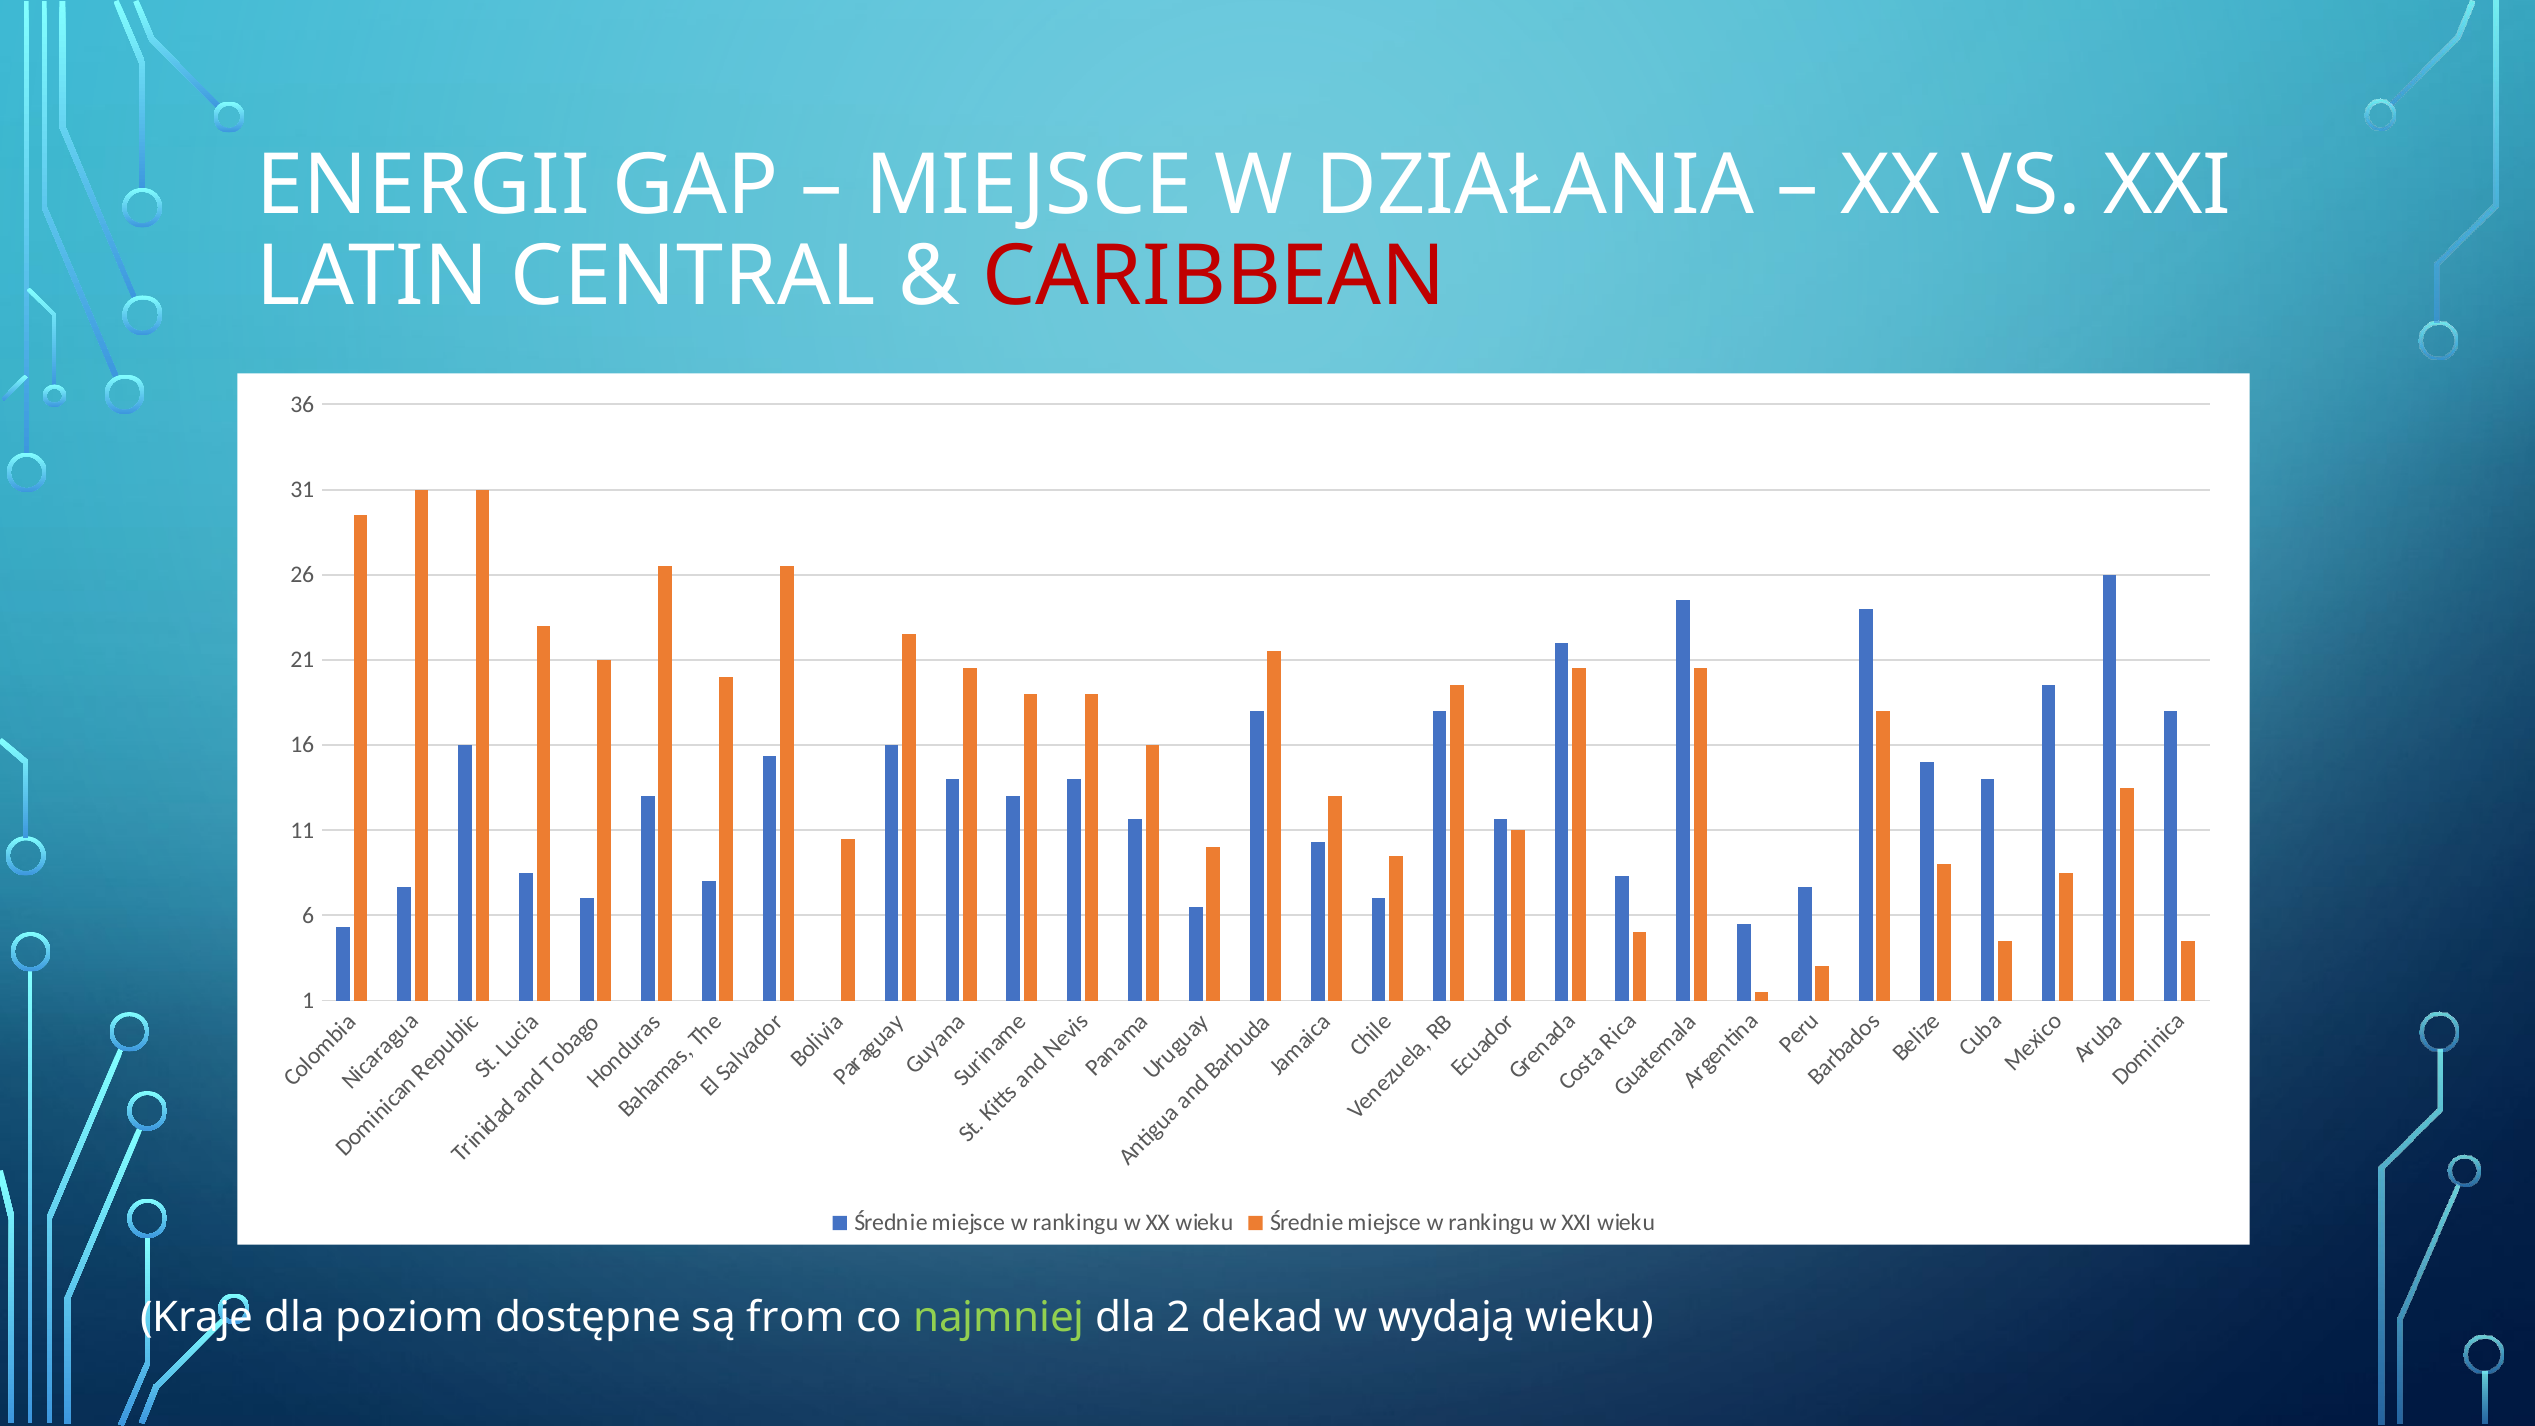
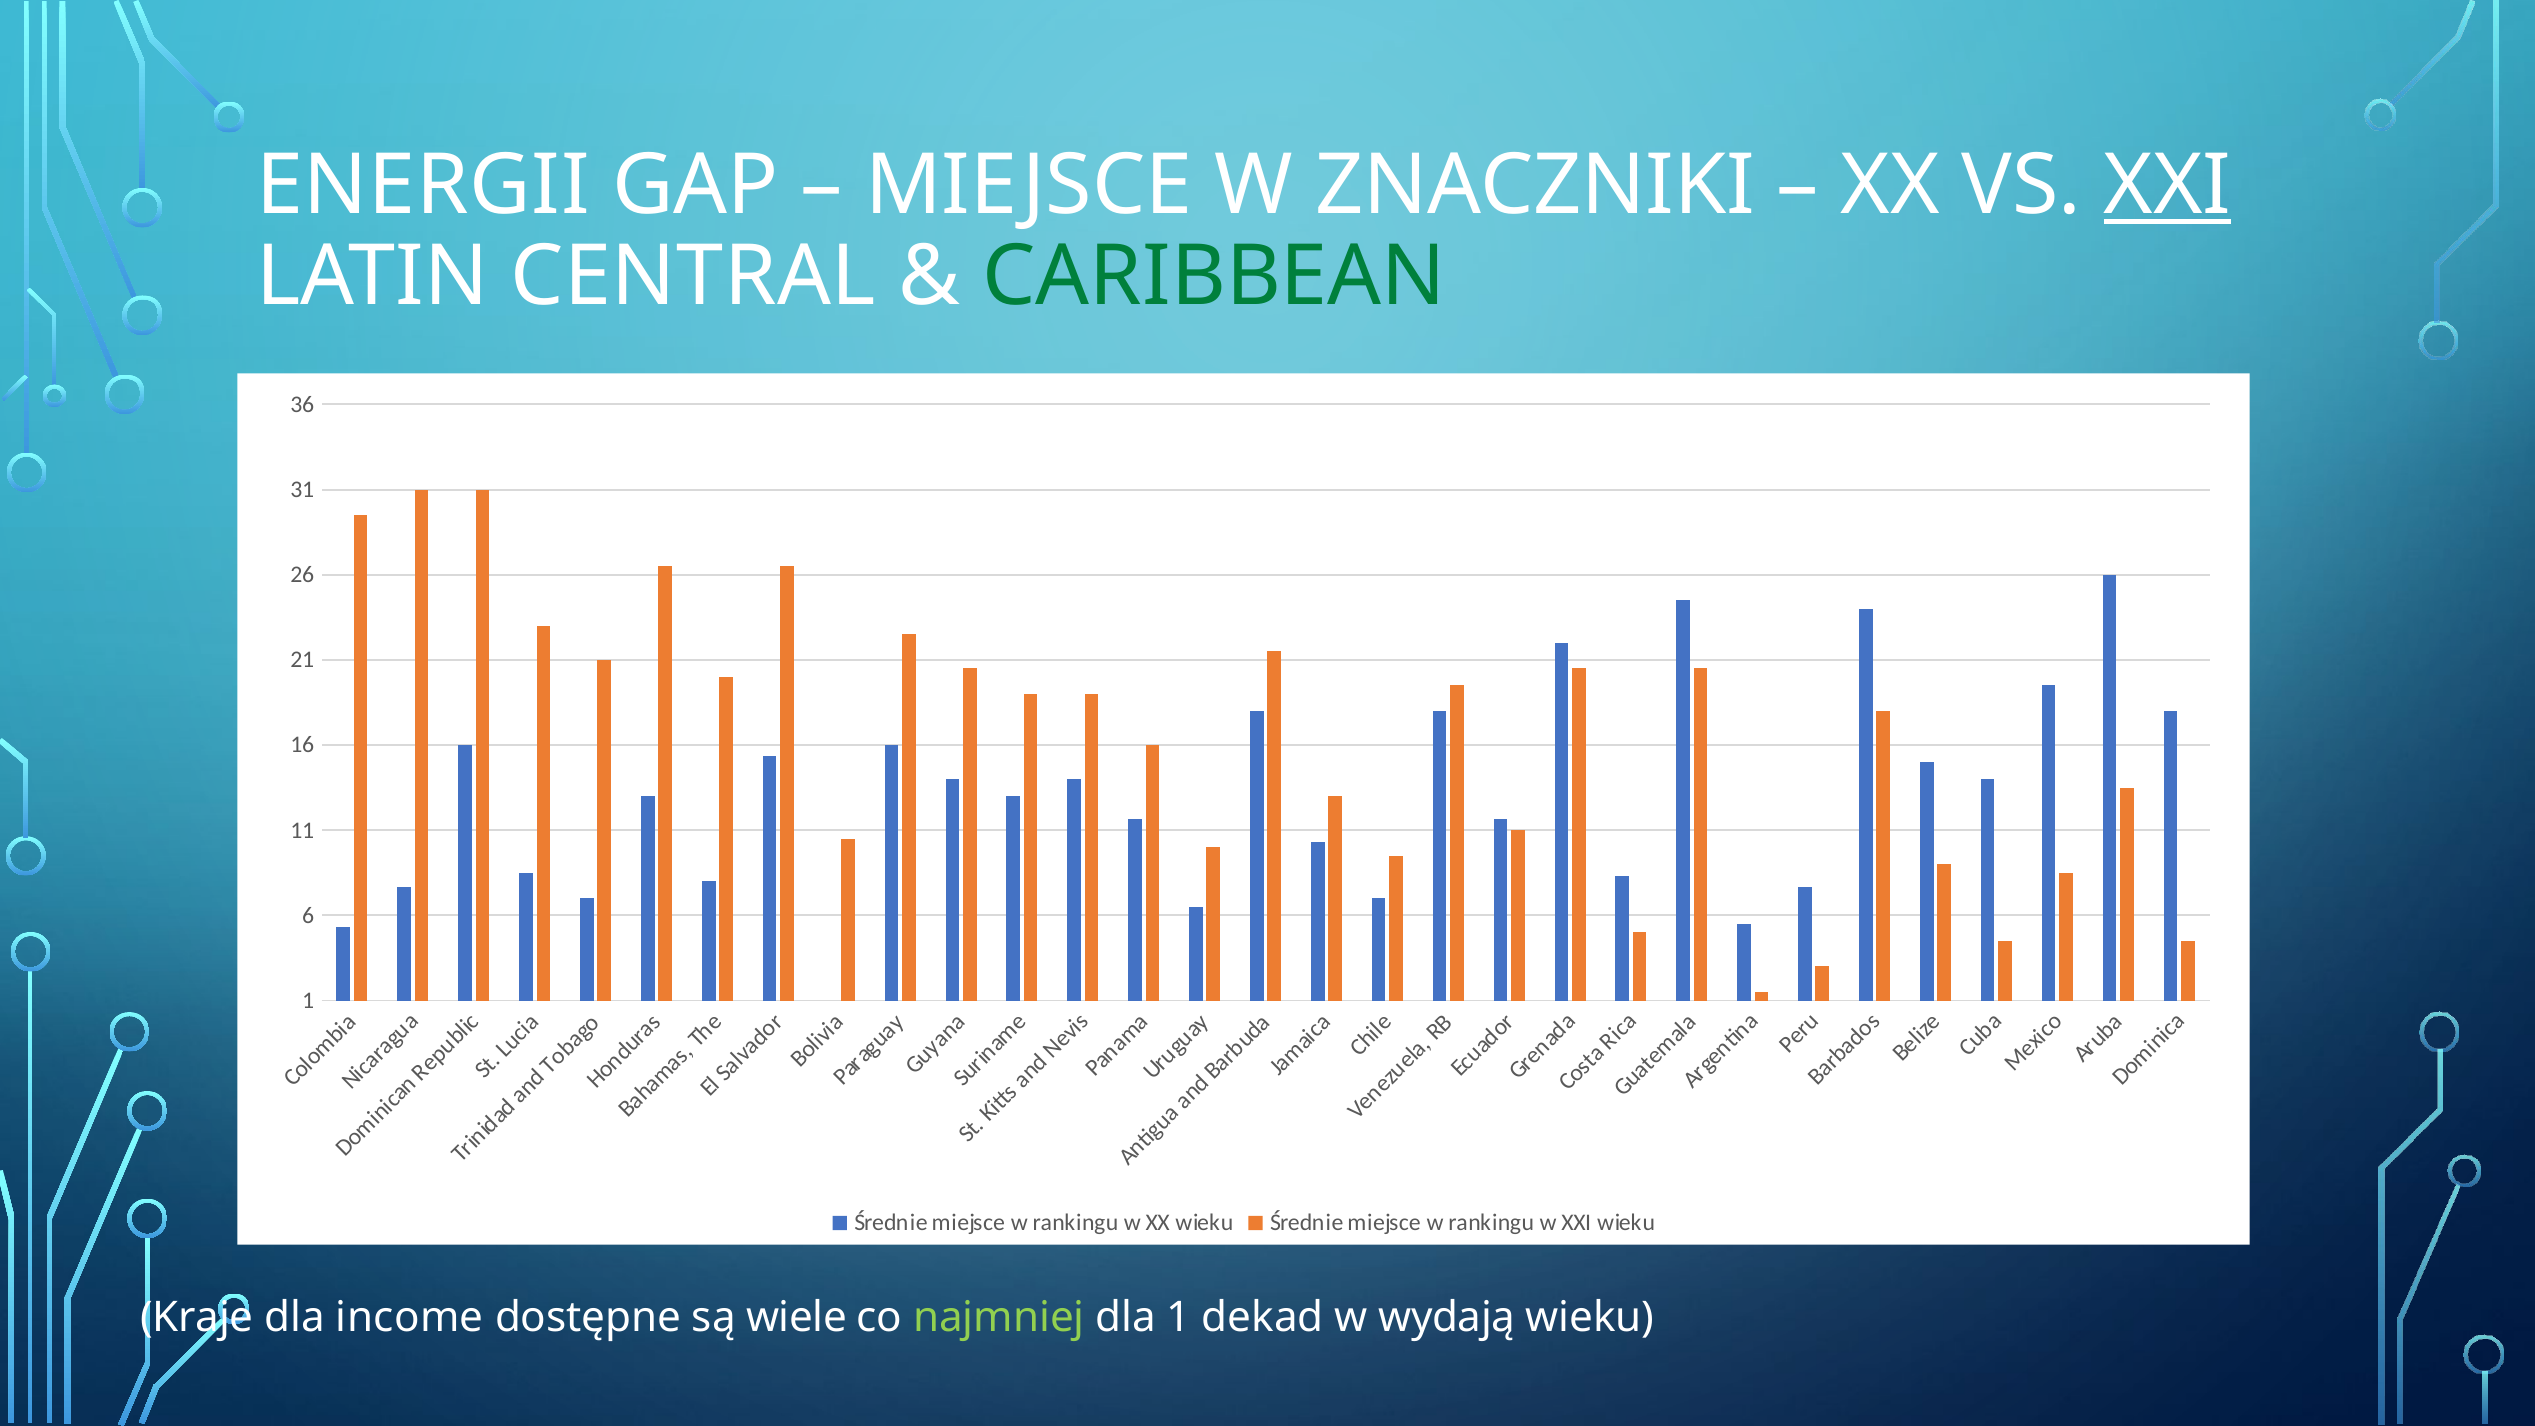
DZIAŁANIA: DZIAŁANIA -> ZNACZNIKI
XXI at (2167, 185) underline: none -> present
CARIBBEAN colour: red -> green
poziom: poziom -> income
from: from -> wiele
dla 2: 2 -> 1
